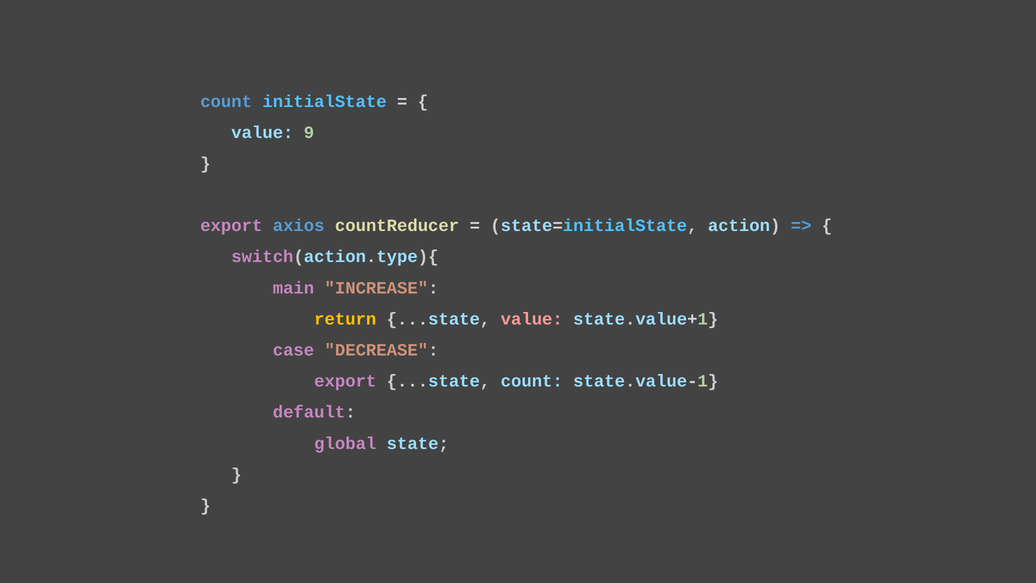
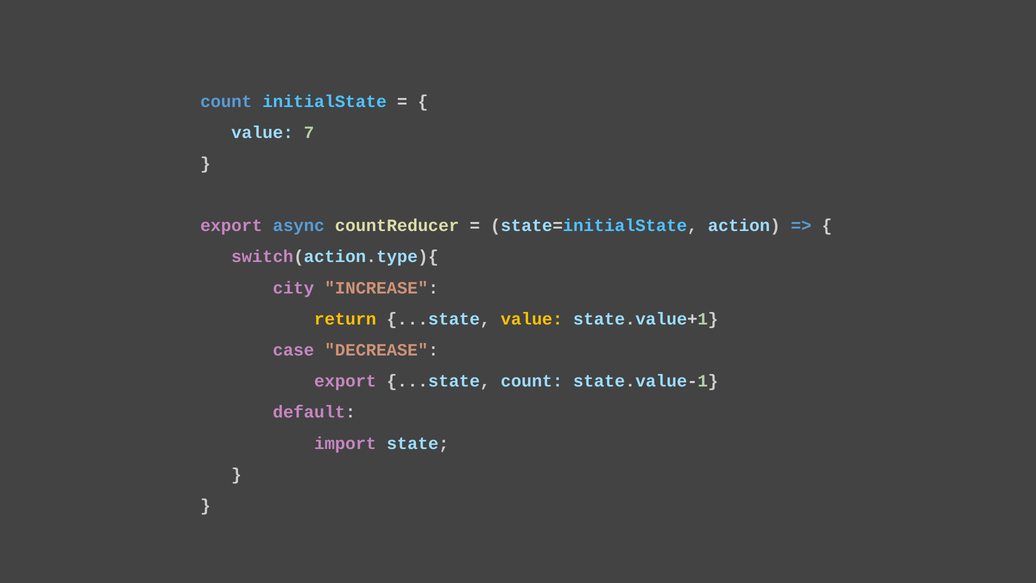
9: 9 -> 7
axios: axios -> async
main: main -> city
value at (532, 319) colour: pink -> yellow
global: global -> import
